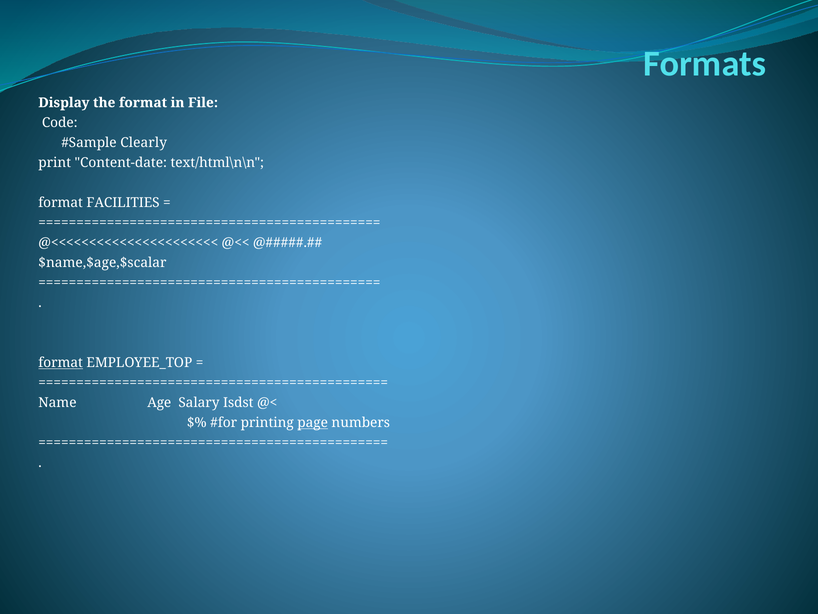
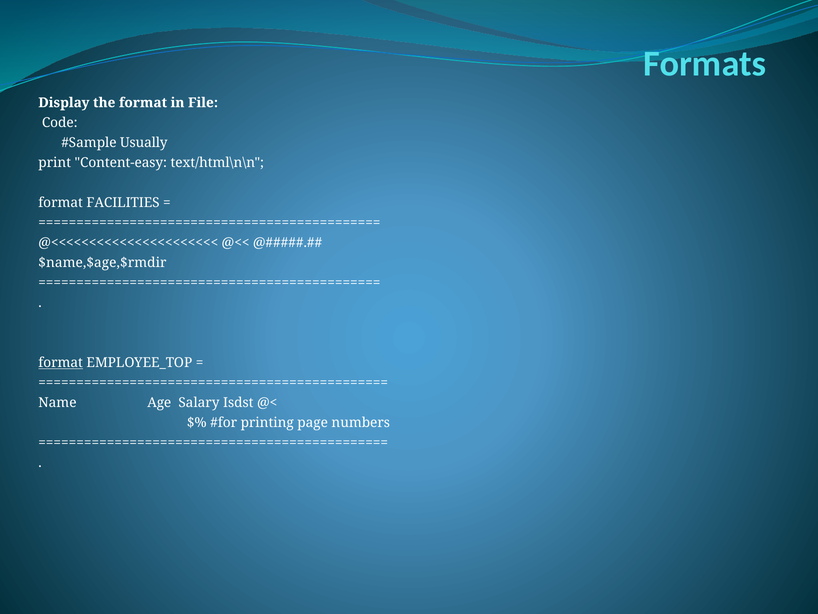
Clearly: Clearly -> Usually
Content-date: Content-date -> Content-easy
$name,$age,$scalar: $name,$age,$scalar -> $name,$age,$rmdir
page underline: present -> none
